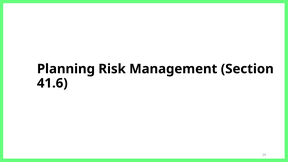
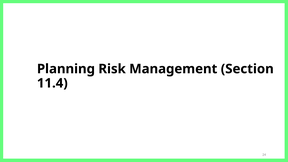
41.6: 41.6 -> 11.4
